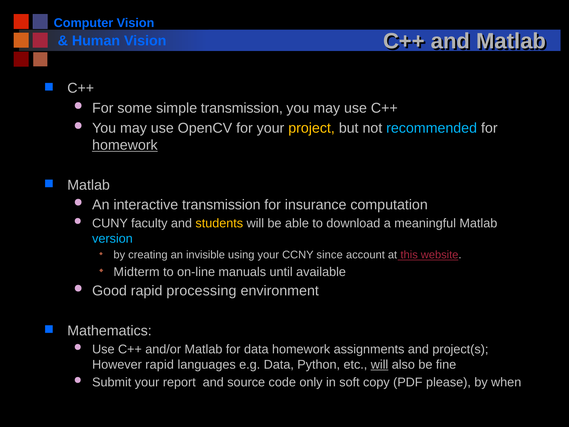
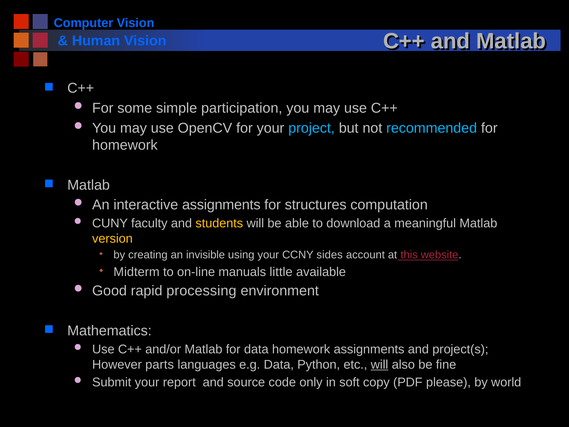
simple transmission: transmission -> participation
project colour: yellow -> light blue
homework at (125, 145) underline: present -> none
interactive transmission: transmission -> assignments
insurance: insurance -> structures
version colour: light blue -> yellow
since: since -> sides
until: until -> little
However rapid: rapid -> parts
when: when -> world
